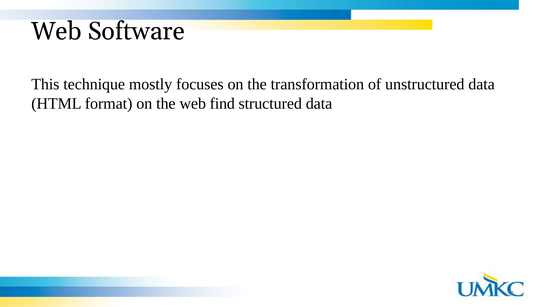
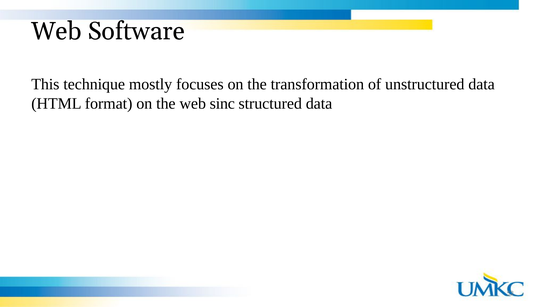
find: find -> sinc
